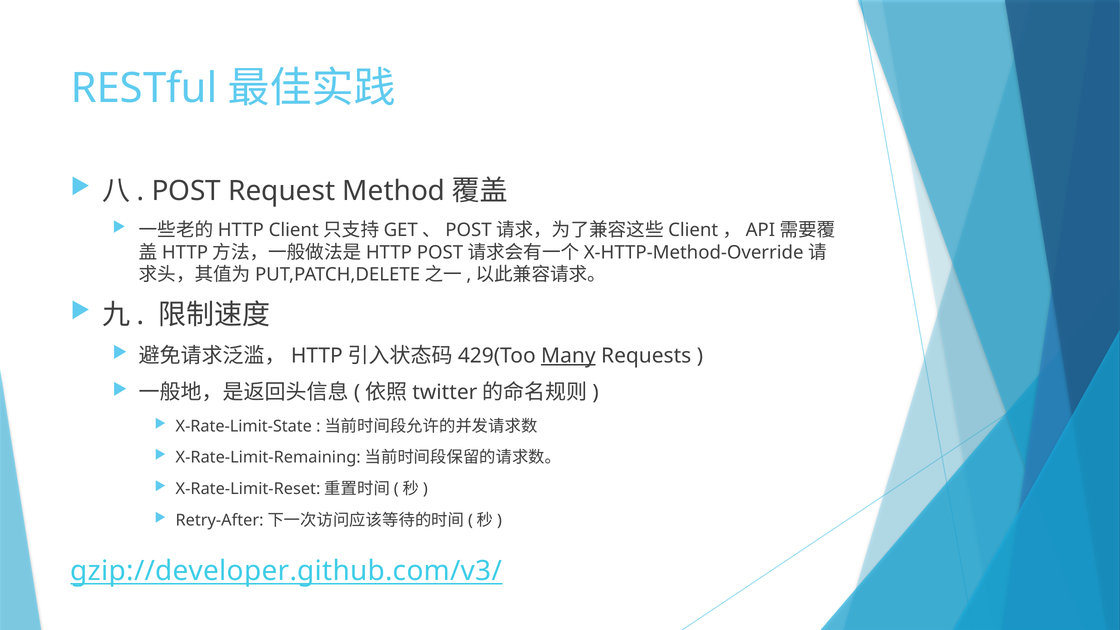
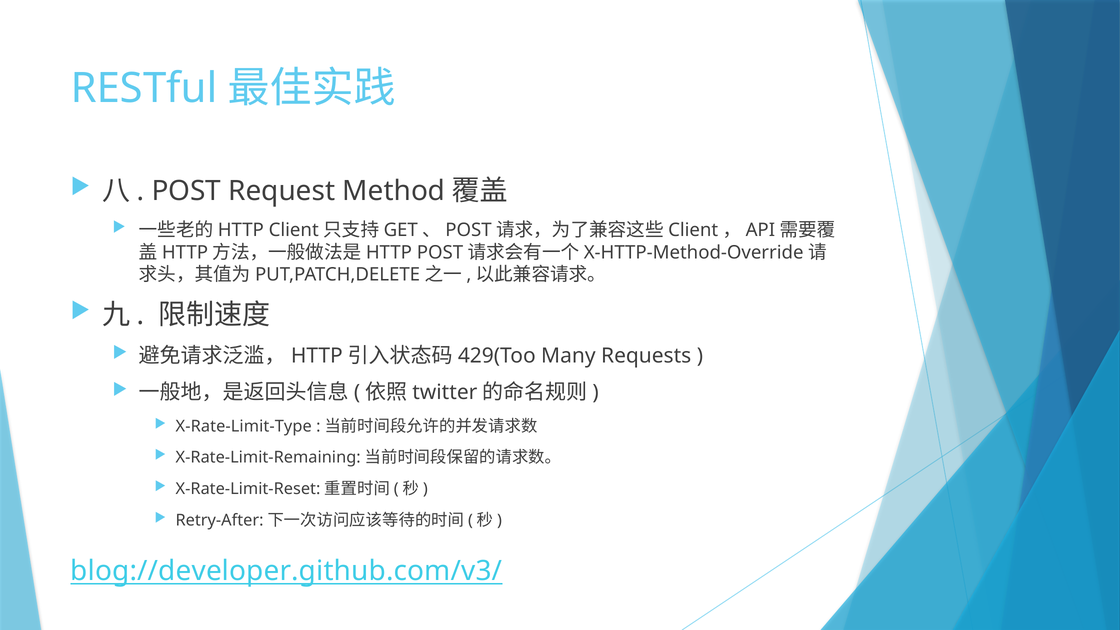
Many underline: present -> none
X-Rate-Limit-State: X-Rate-Limit-State -> X-Rate-Limit-Type
gzip://developer.github.com/v3/: gzip://developer.github.com/v3/ -> blog://developer.github.com/v3/
